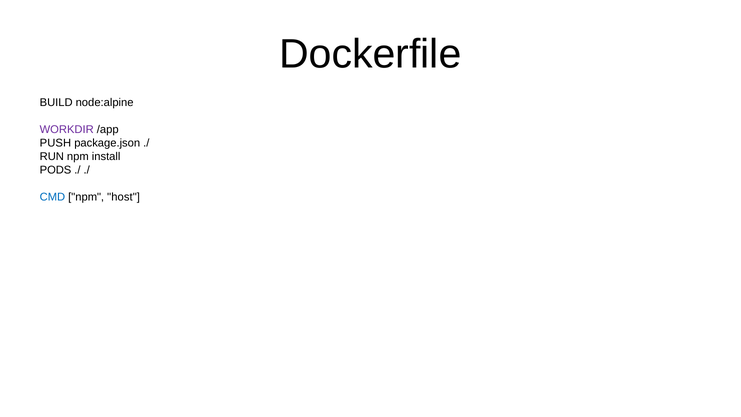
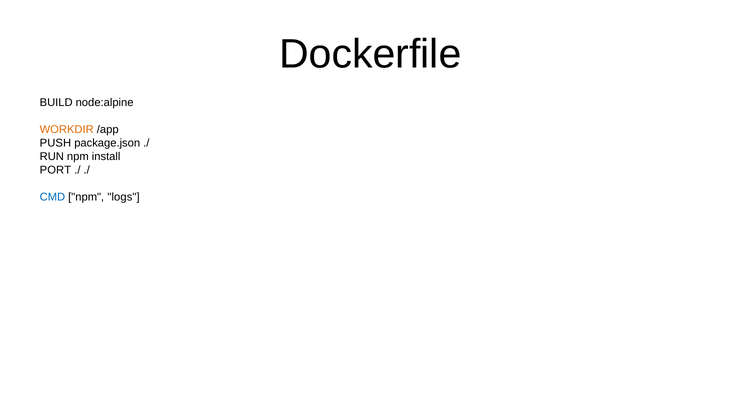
WORKDIR colour: purple -> orange
PODS: PODS -> PORT
host: host -> logs
